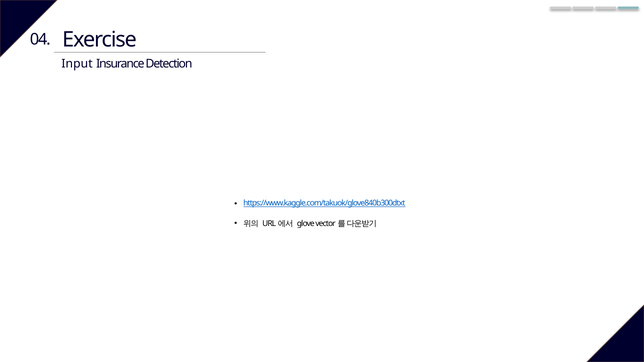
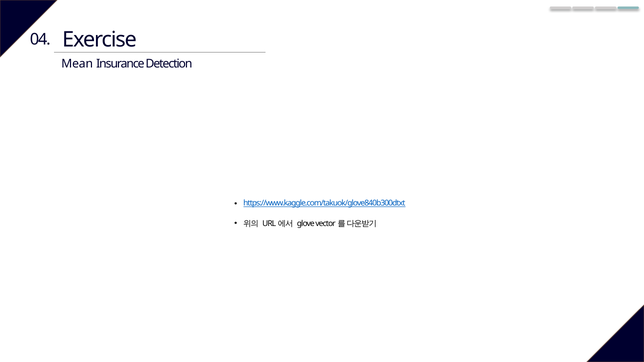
Input: Input -> Mean
